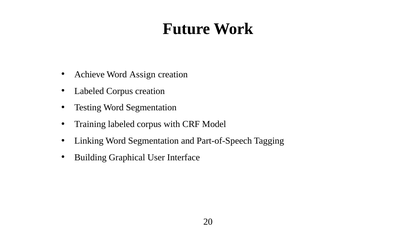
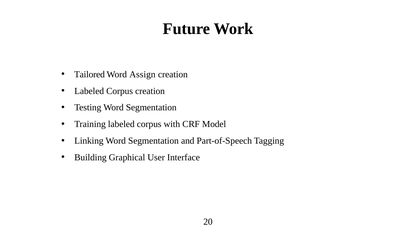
Achieve: Achieve -> Tailored
